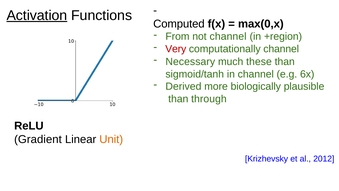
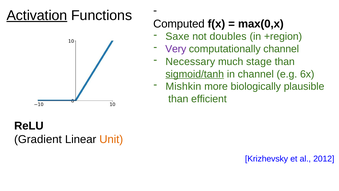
From: From -> Saxe
not channel: channel -> doubles
Very colour: red -> purple
these: these -> stage
sigmoid/tanh underline: none -> present
Derived: Derived -> Mishkin
through: through -> efficient
